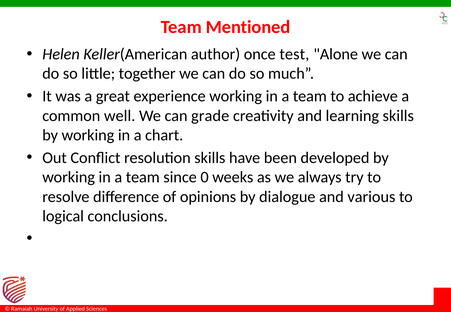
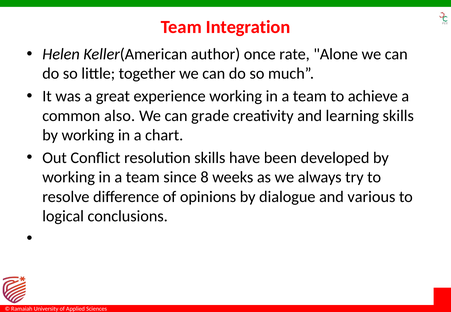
Mentioned: Mentioned -> Integration
test: test -> rate
well: well -> also
0: 0 -> 8
